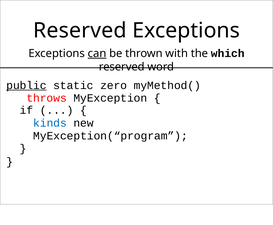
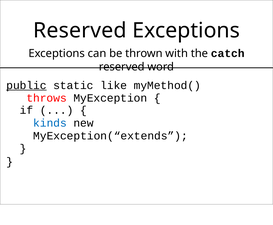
can underline: present -> none
which: which -> catch
zero: zero -> like
MyException(“program: MyException(“program -> MyException(“extends
